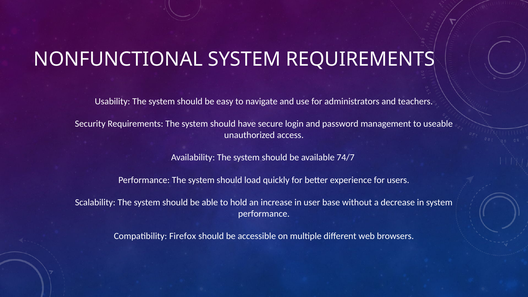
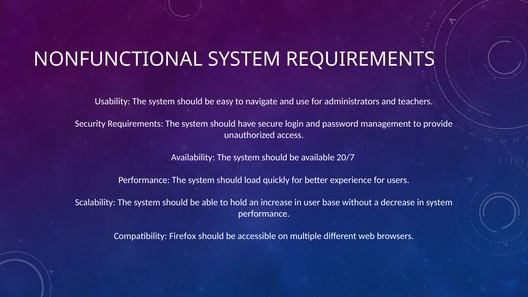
useable: useable -> provide
74/7: 74/7 -> 20/7
